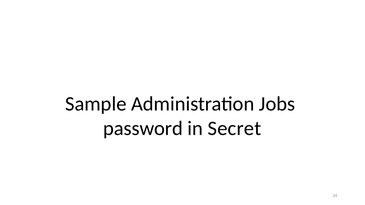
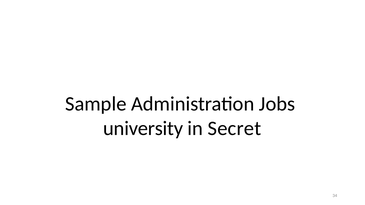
password: password -> university
